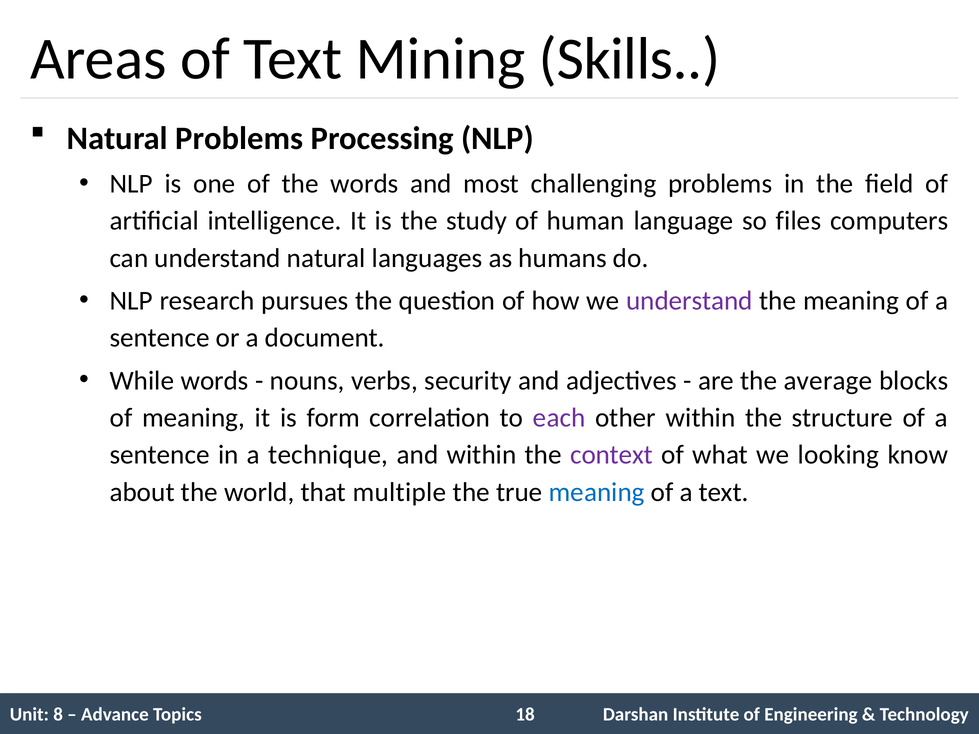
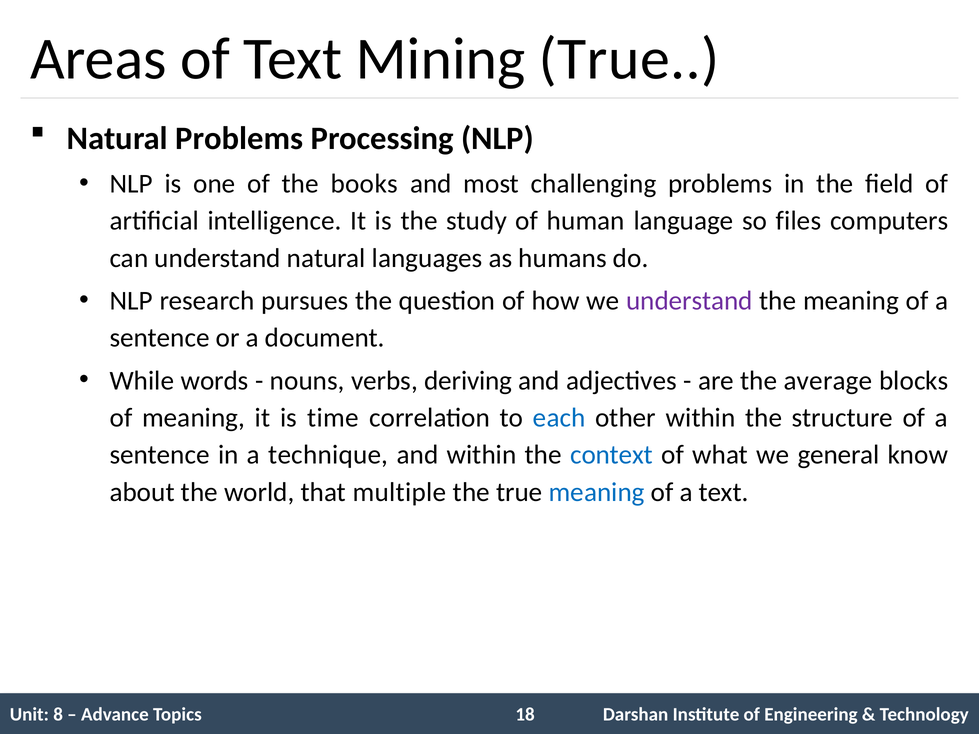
Mining Skills: Skills -> True
the words: words -> books
security: security -> deriving
form: form -> time
each colour: purple -> blue
context colour: purple -> blue
looking: looking -> general
